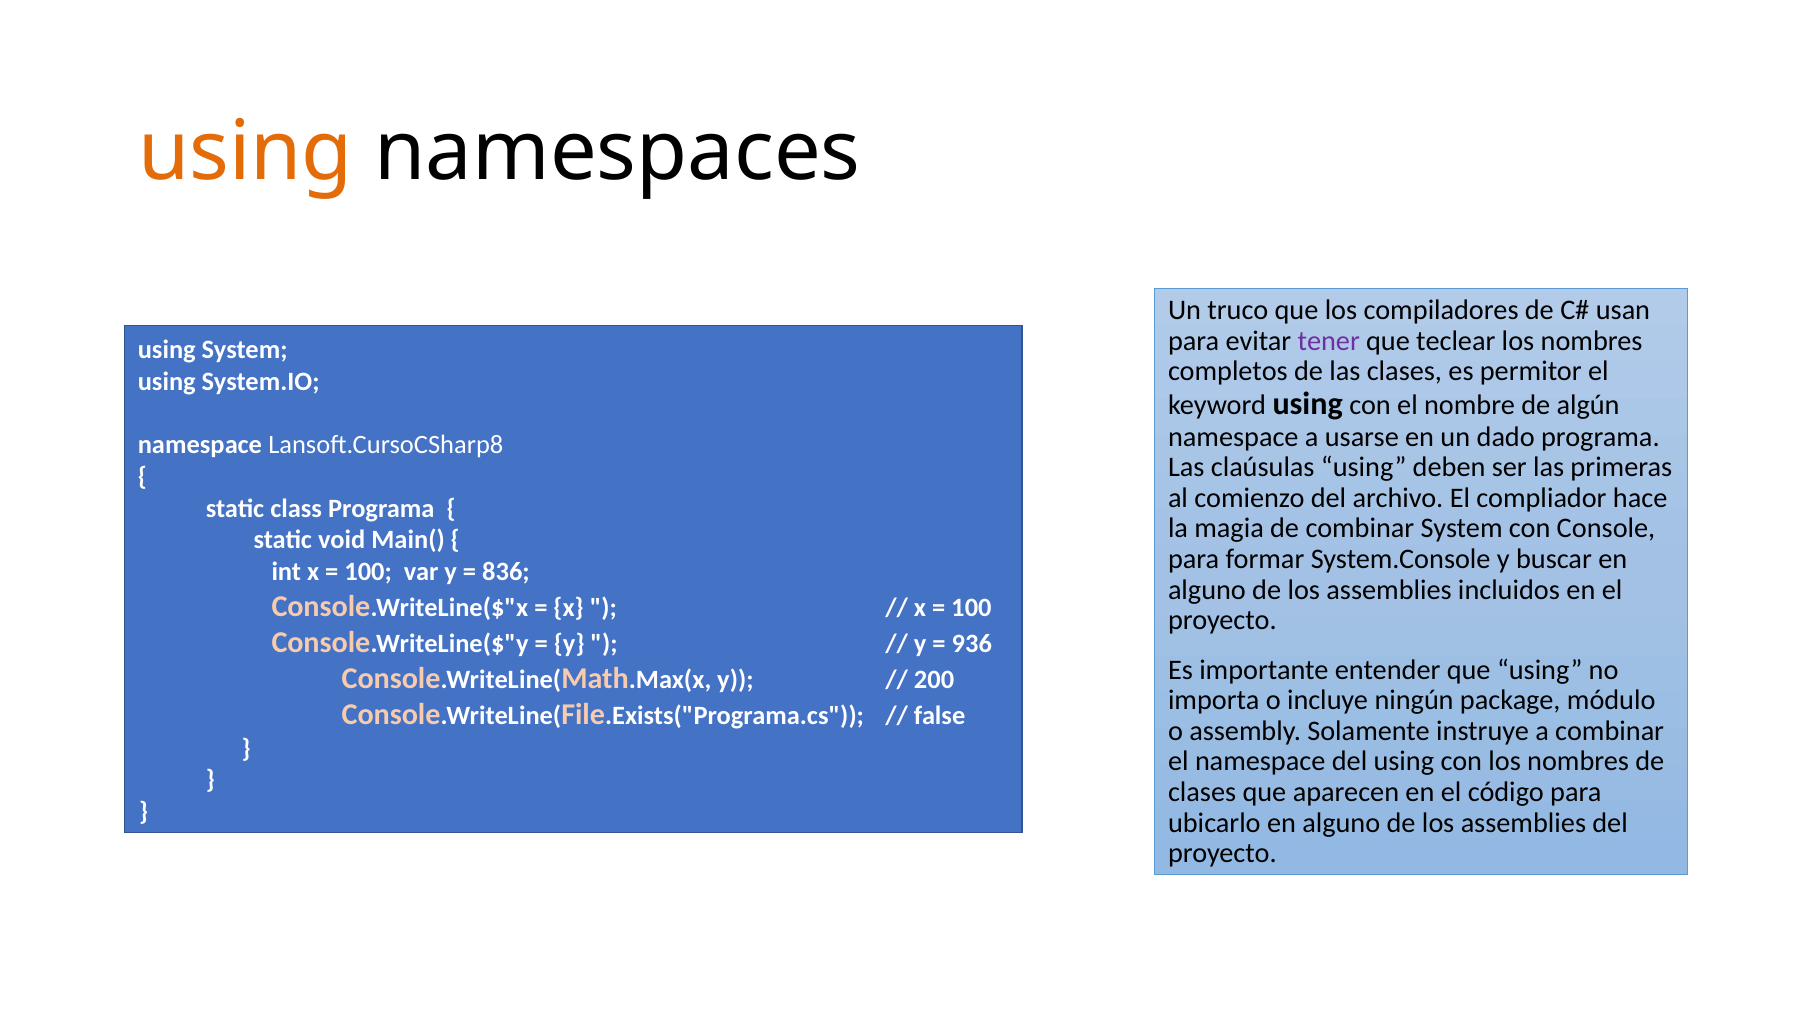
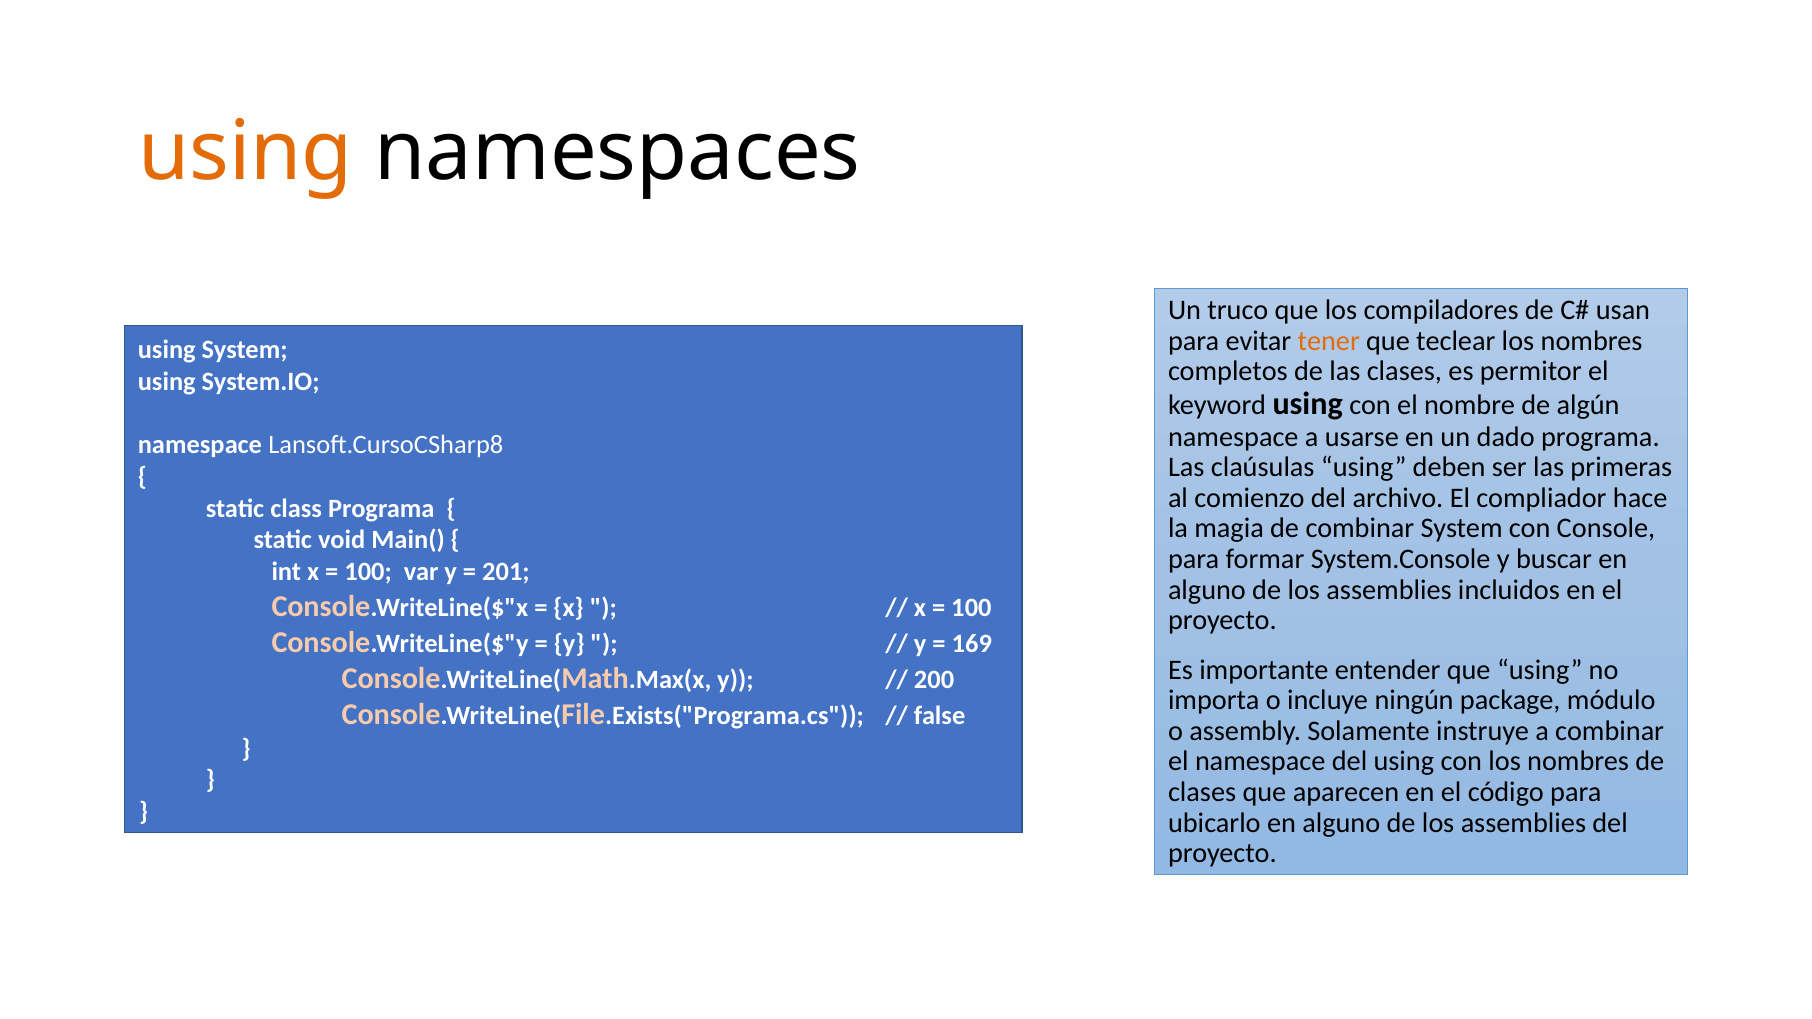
tener colour: purple -> orange
836: 836 -> 201
936: 936 -> 169
